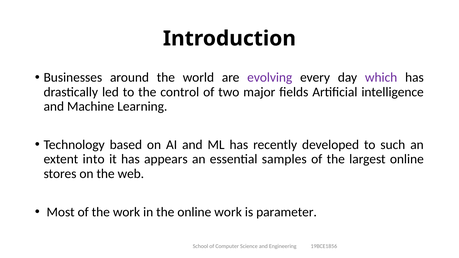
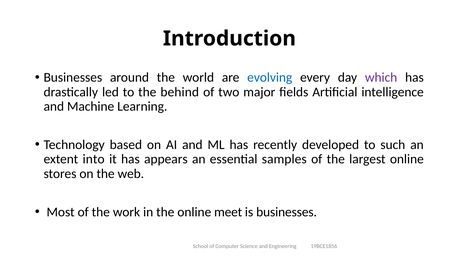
evolving colour: purple -> blue
control: control -> behind
online work: work -> meet
is parameter: parameter -> businesses
